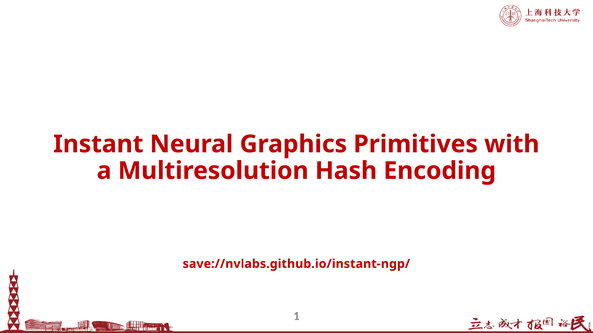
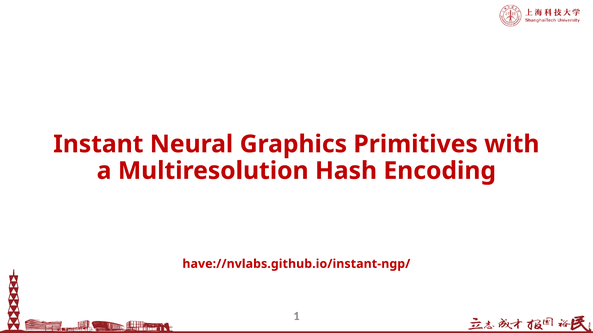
save://nvlabs.github.io/instant-ngp/: save://nvlabs.github.io/instant-ngp/ -> have://nvlabs.github.io/instant-ngp/
